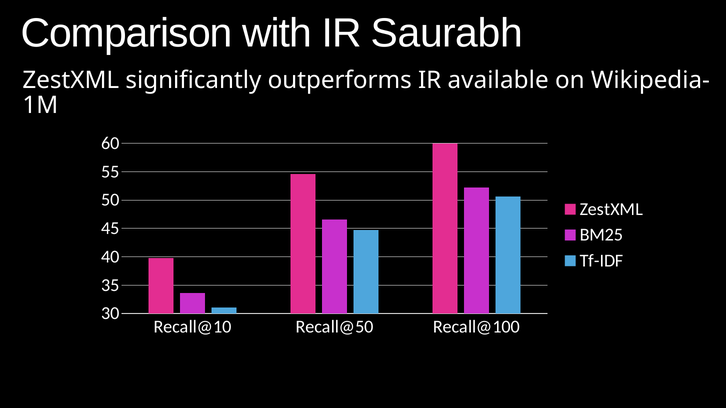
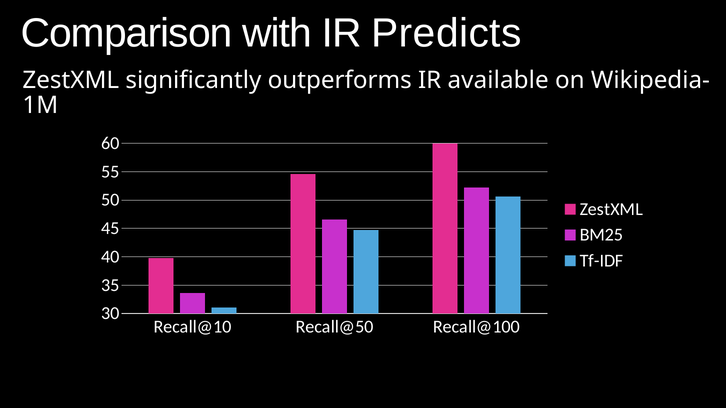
Saurabh: Saurabh -> Predicts
